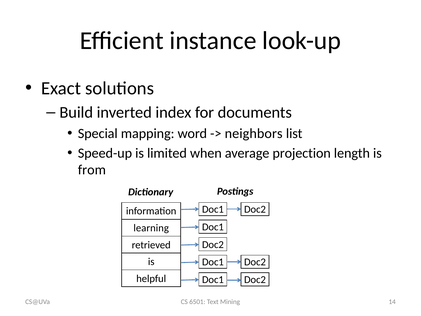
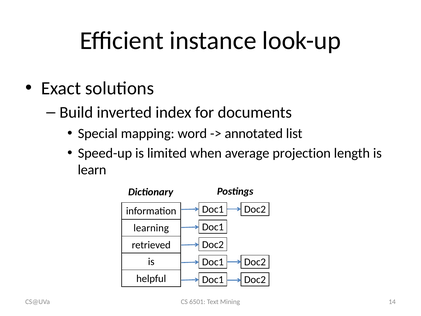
neighbors: neighbors -> annotated
from: from -> learn
